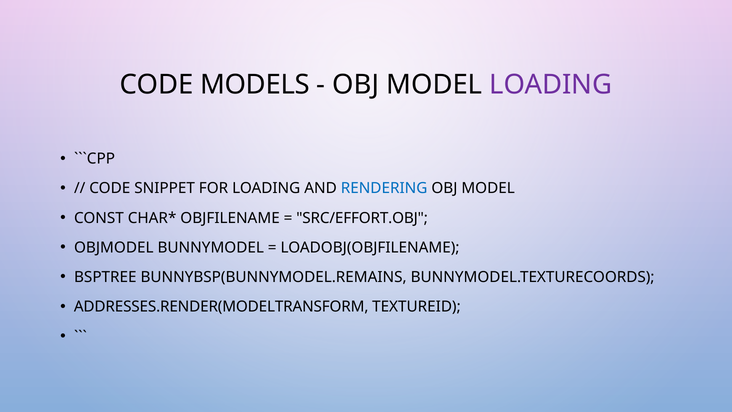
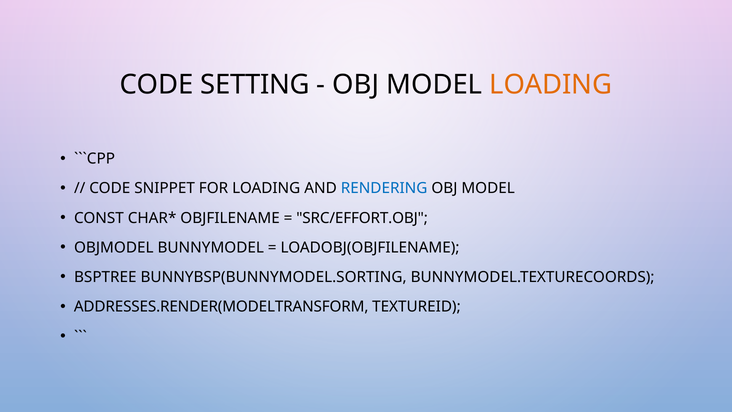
MODELS: MODELS -> SETTING
LOADING at (551, 85) colour: purple -> orange
BUNNYBSP(BUNNYMODEL.REMAINS: BUNNYBSP(BUNNYMODEL.REMAINS -> BUNNYBSP(BUNNYMODEL.SORTING
